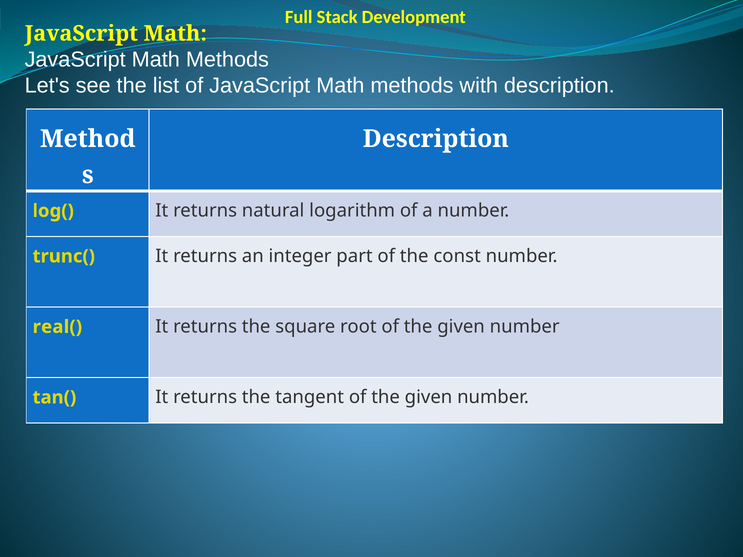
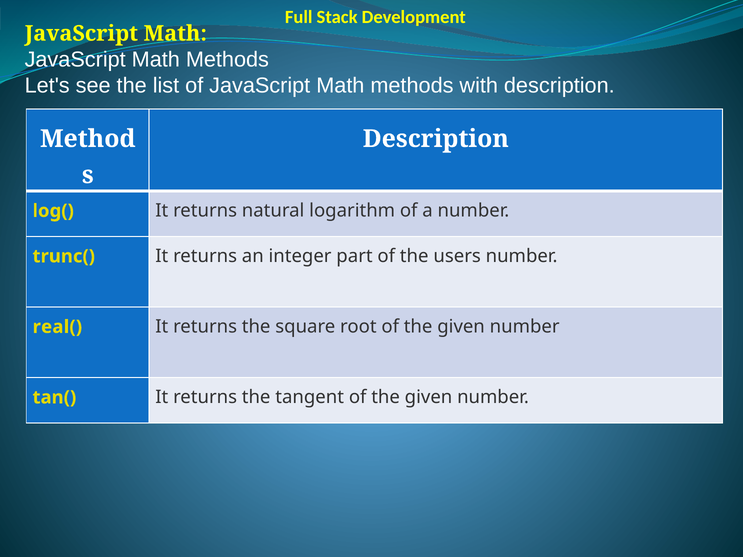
const: const -> users
